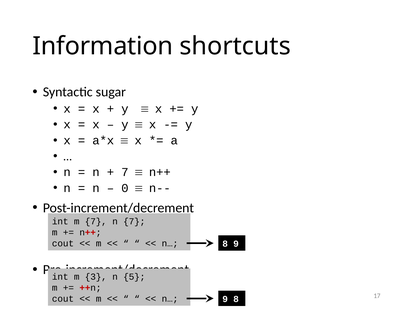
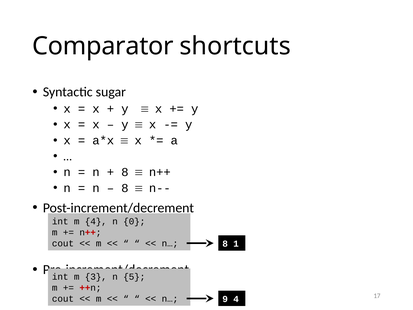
Information: Information -> Comparator
7 at (125, 172): 7 -> 8
0 at (125, 188): 0 -> 8
m 7: 7 -> 4
n 7: 7 -> 0
8 9: 9 -> 1
9 8: 8 -> 4
